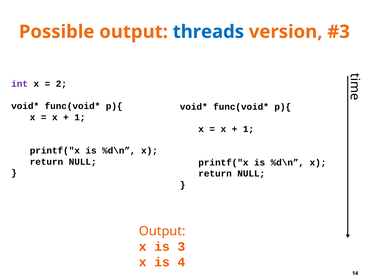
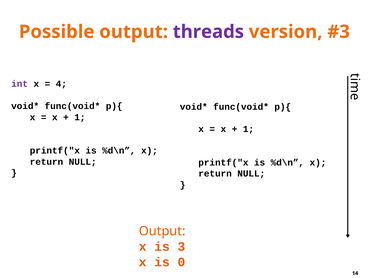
threads colour: blue -> purple
2: 2 -> 4
4: 4 -> 0
